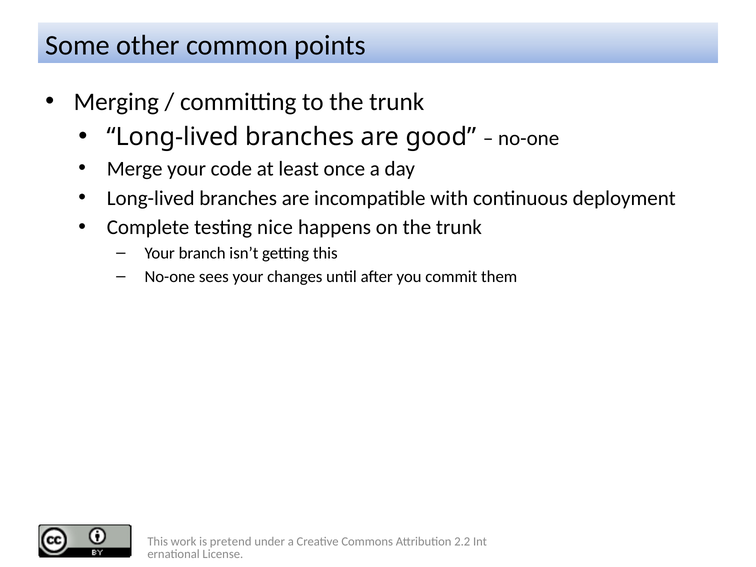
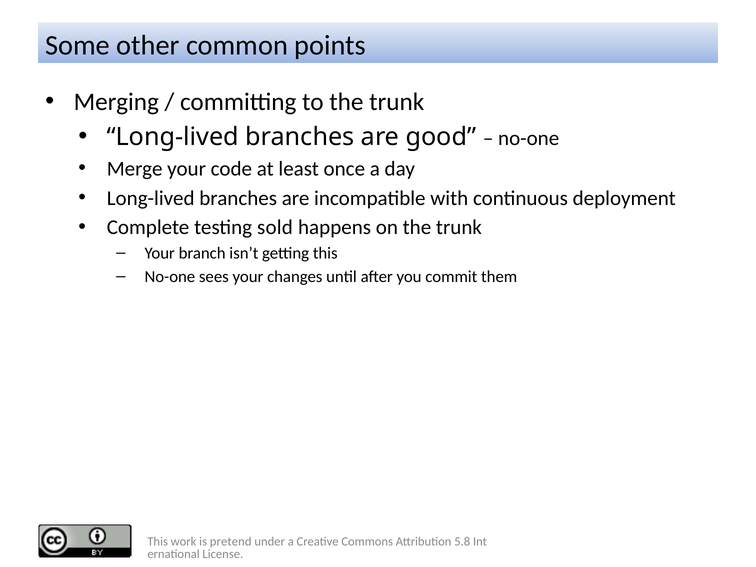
nice: nice -> sold
2.2: 2.2 -> 5.8
